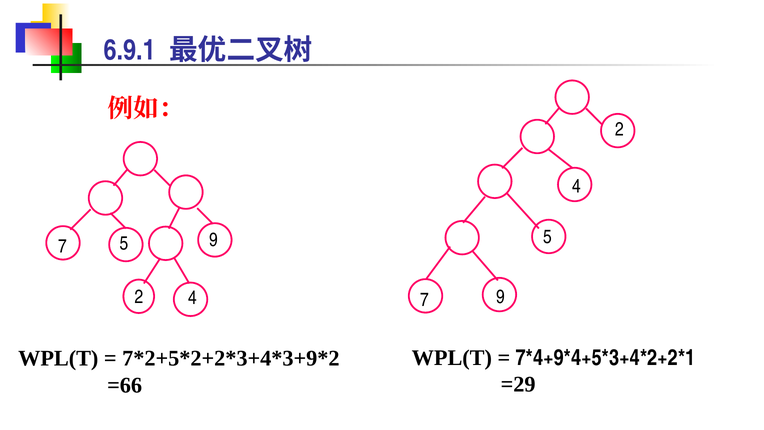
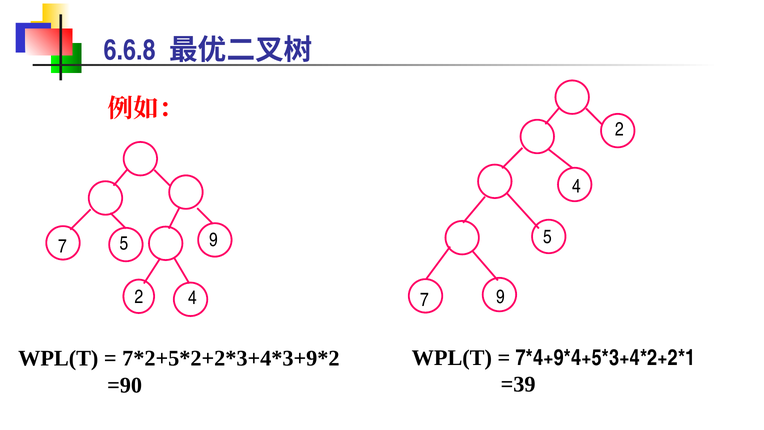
6.9.1: 6.9.1 -> 6.6.8
=29: =29 -> =39
=66: =66 -> =90
